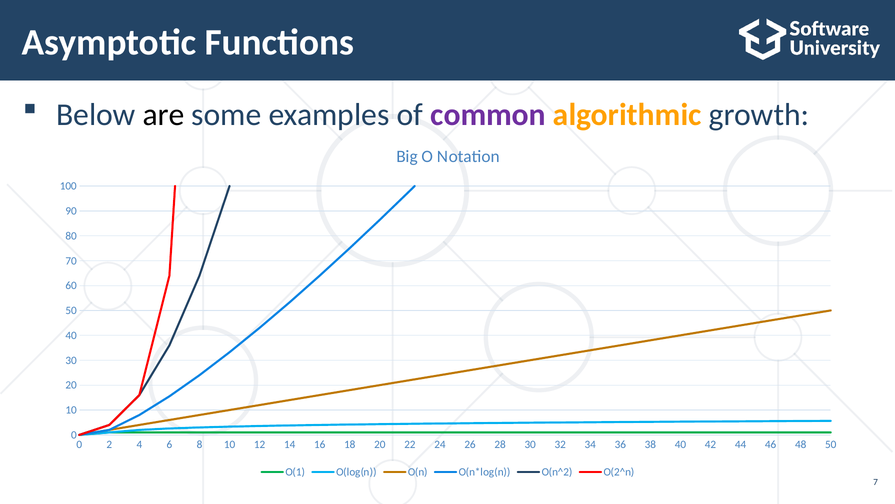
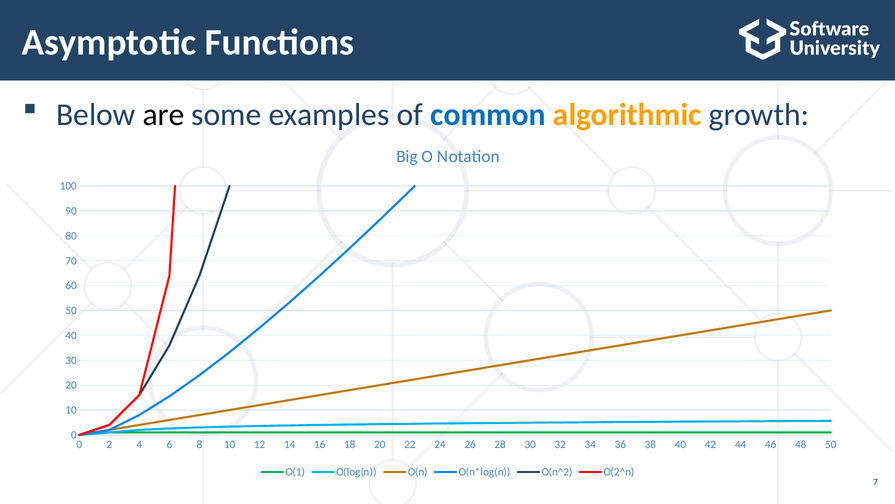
common colour: purple -> blue
